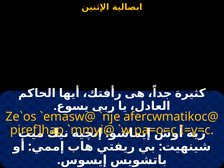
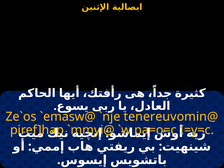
afercwmatikoc@: afercwmatikoc@ -> tenereuvomin@
